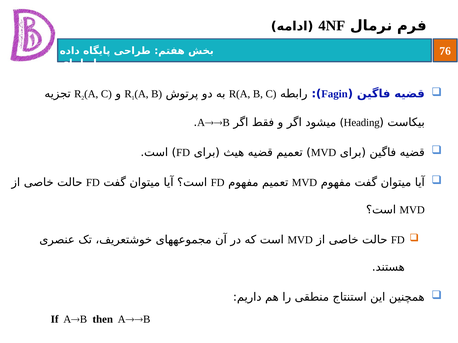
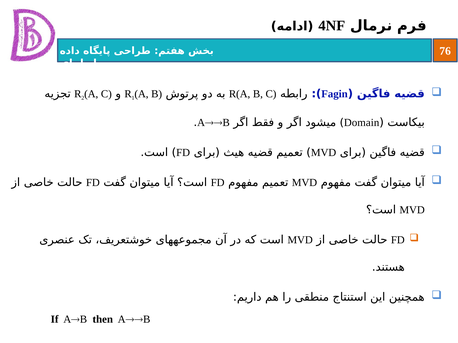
Heading: Heading -> Domain
